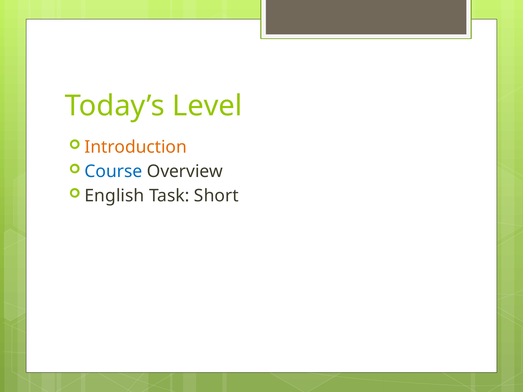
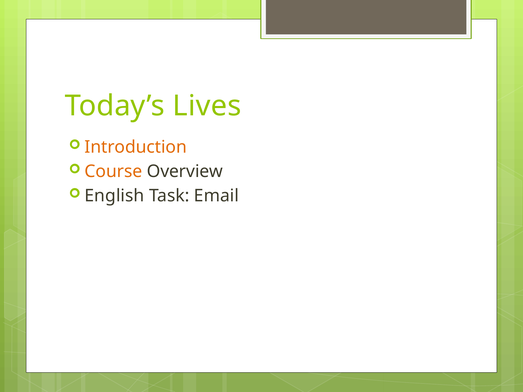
Level: Level -> Lives
Course colour: blue -> orange
Short: Short -> Email
